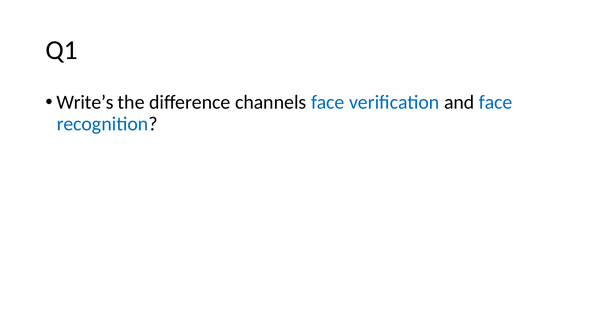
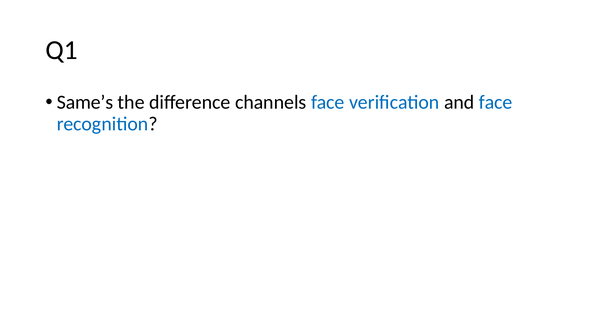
Write’s: Write’s -> Same’s
